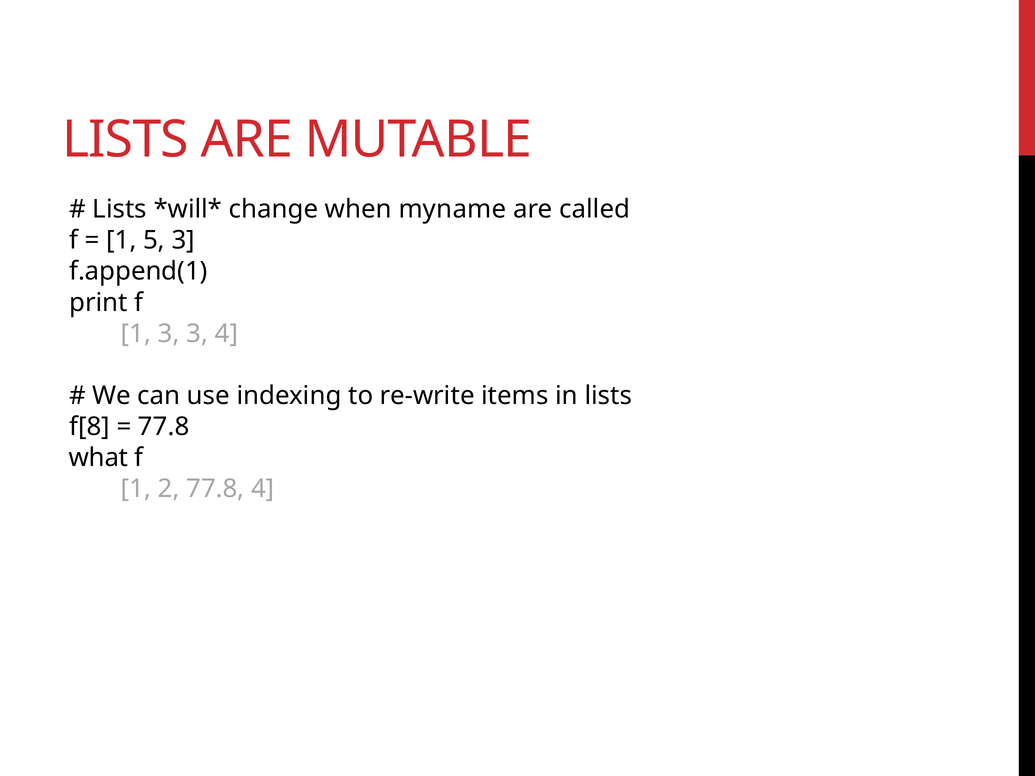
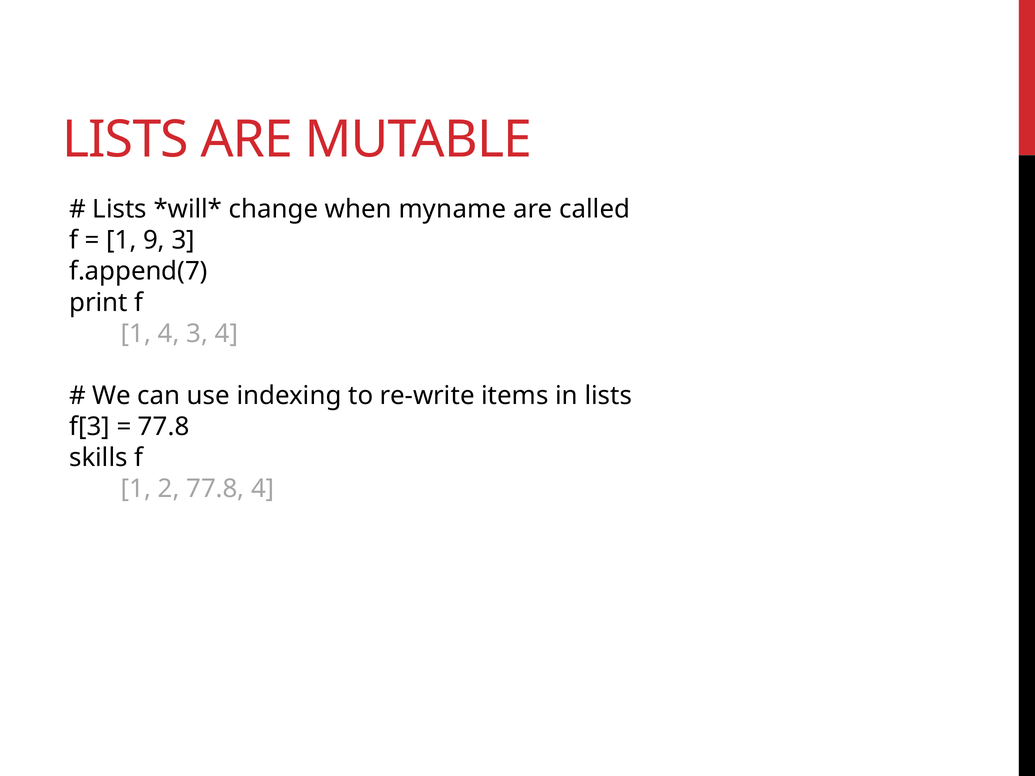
5: 5 -> 9
f.append(1: f.append(1 -> f.append(7
1 3: 3 -> 4
f[8: f[8 -> f[3
what: what -> skills
